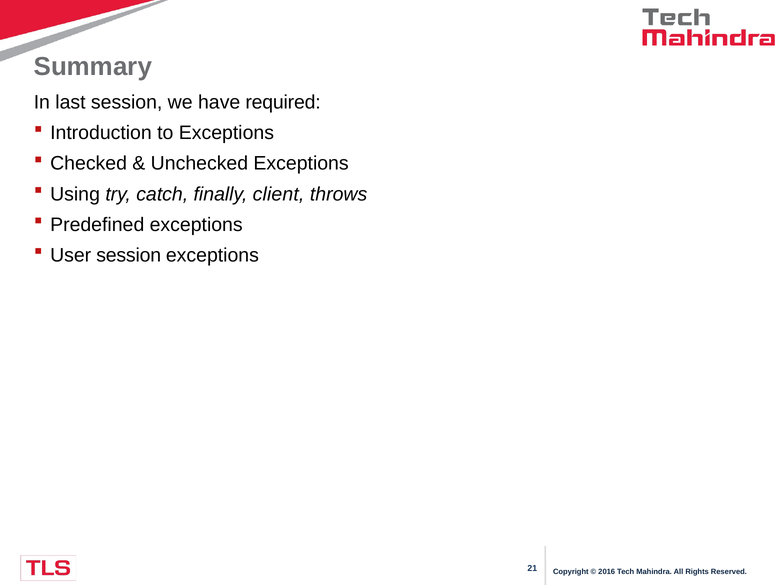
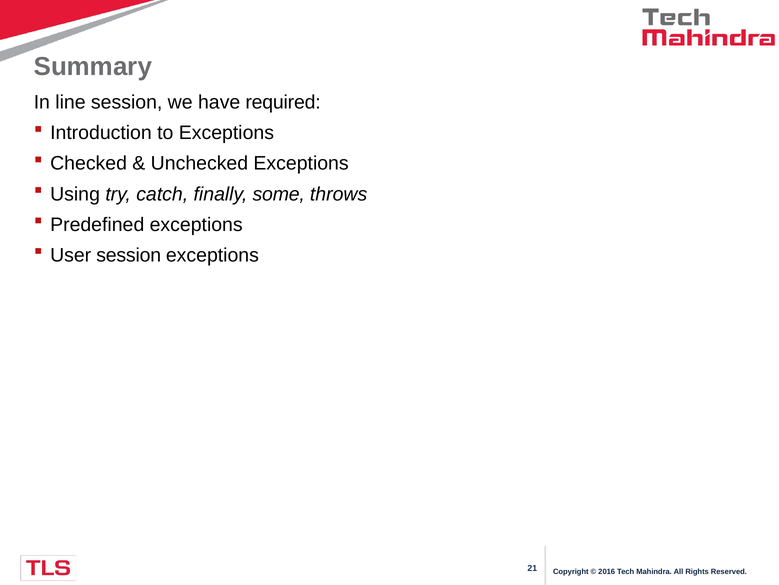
last: last -> line
client: client -> some
